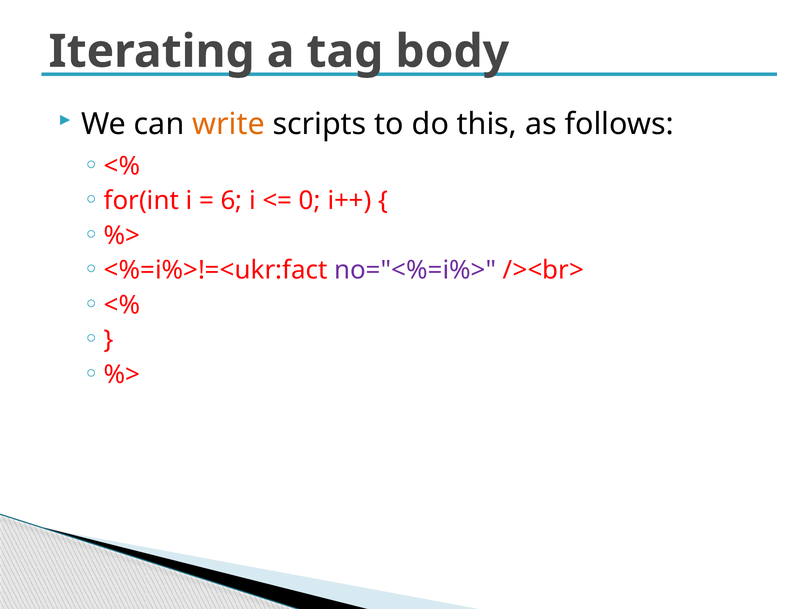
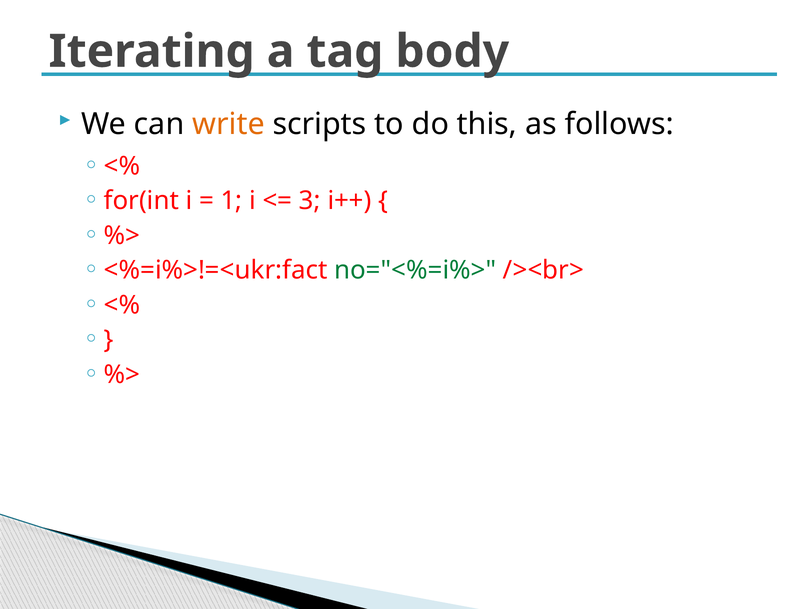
6: 6 -> 1
0: 0 -> 3
no="<%=i%> colour: purple -> green
